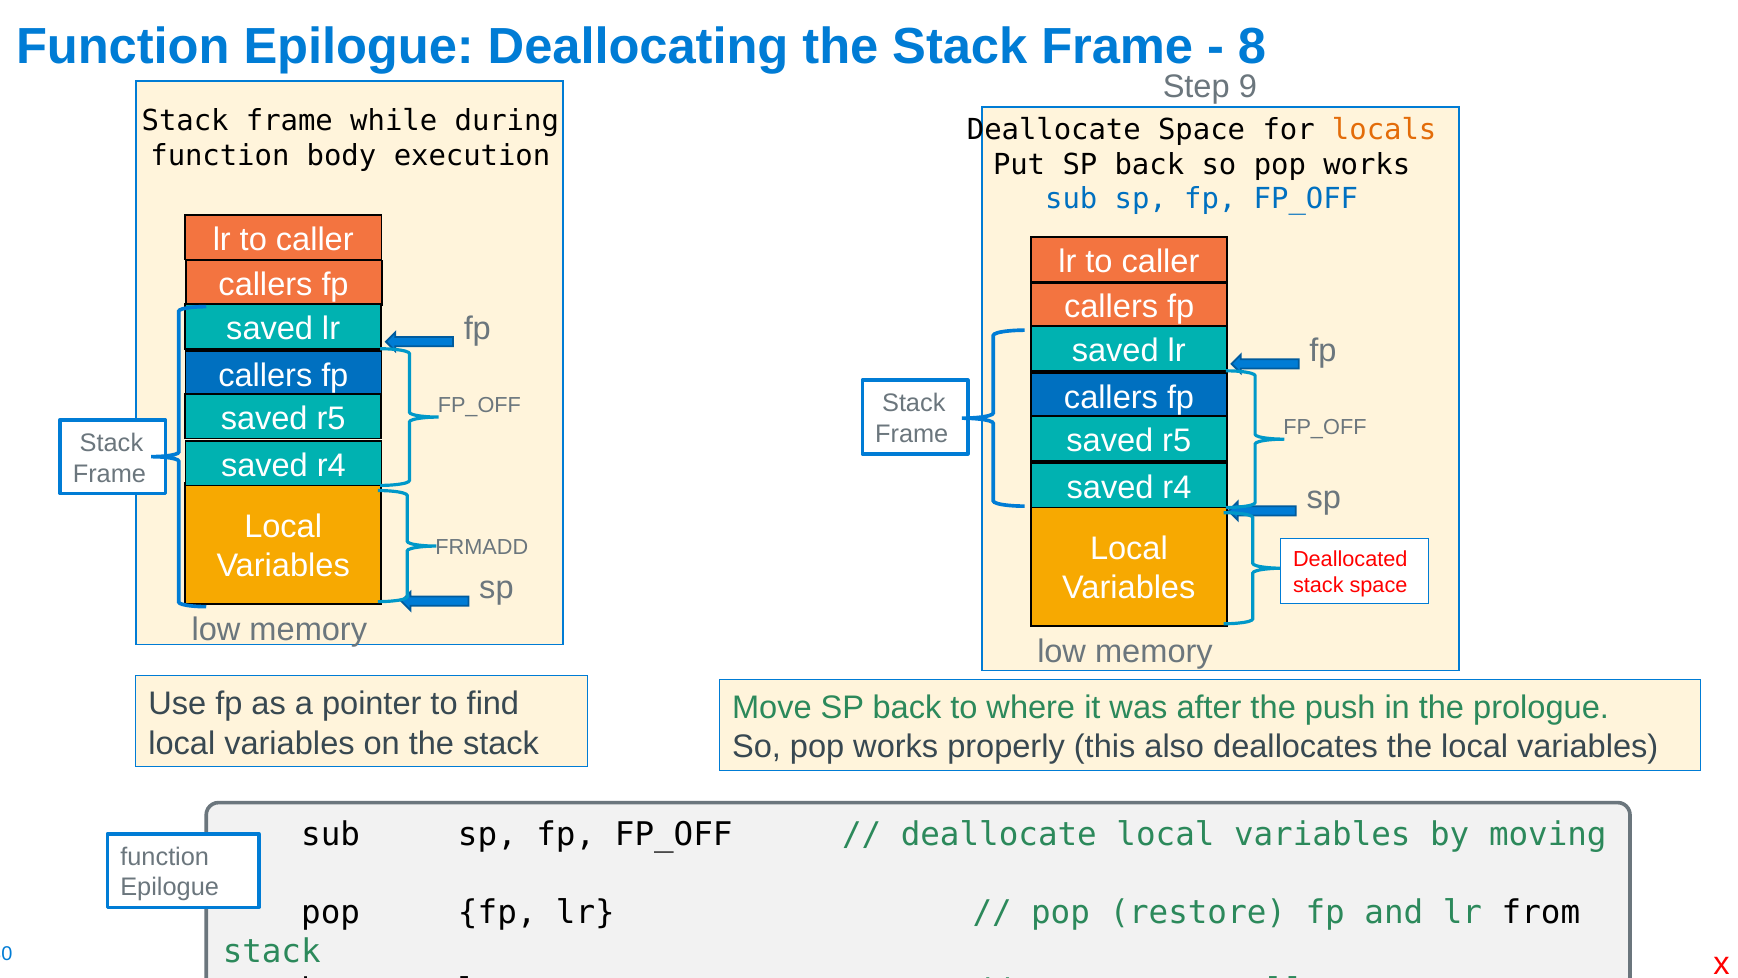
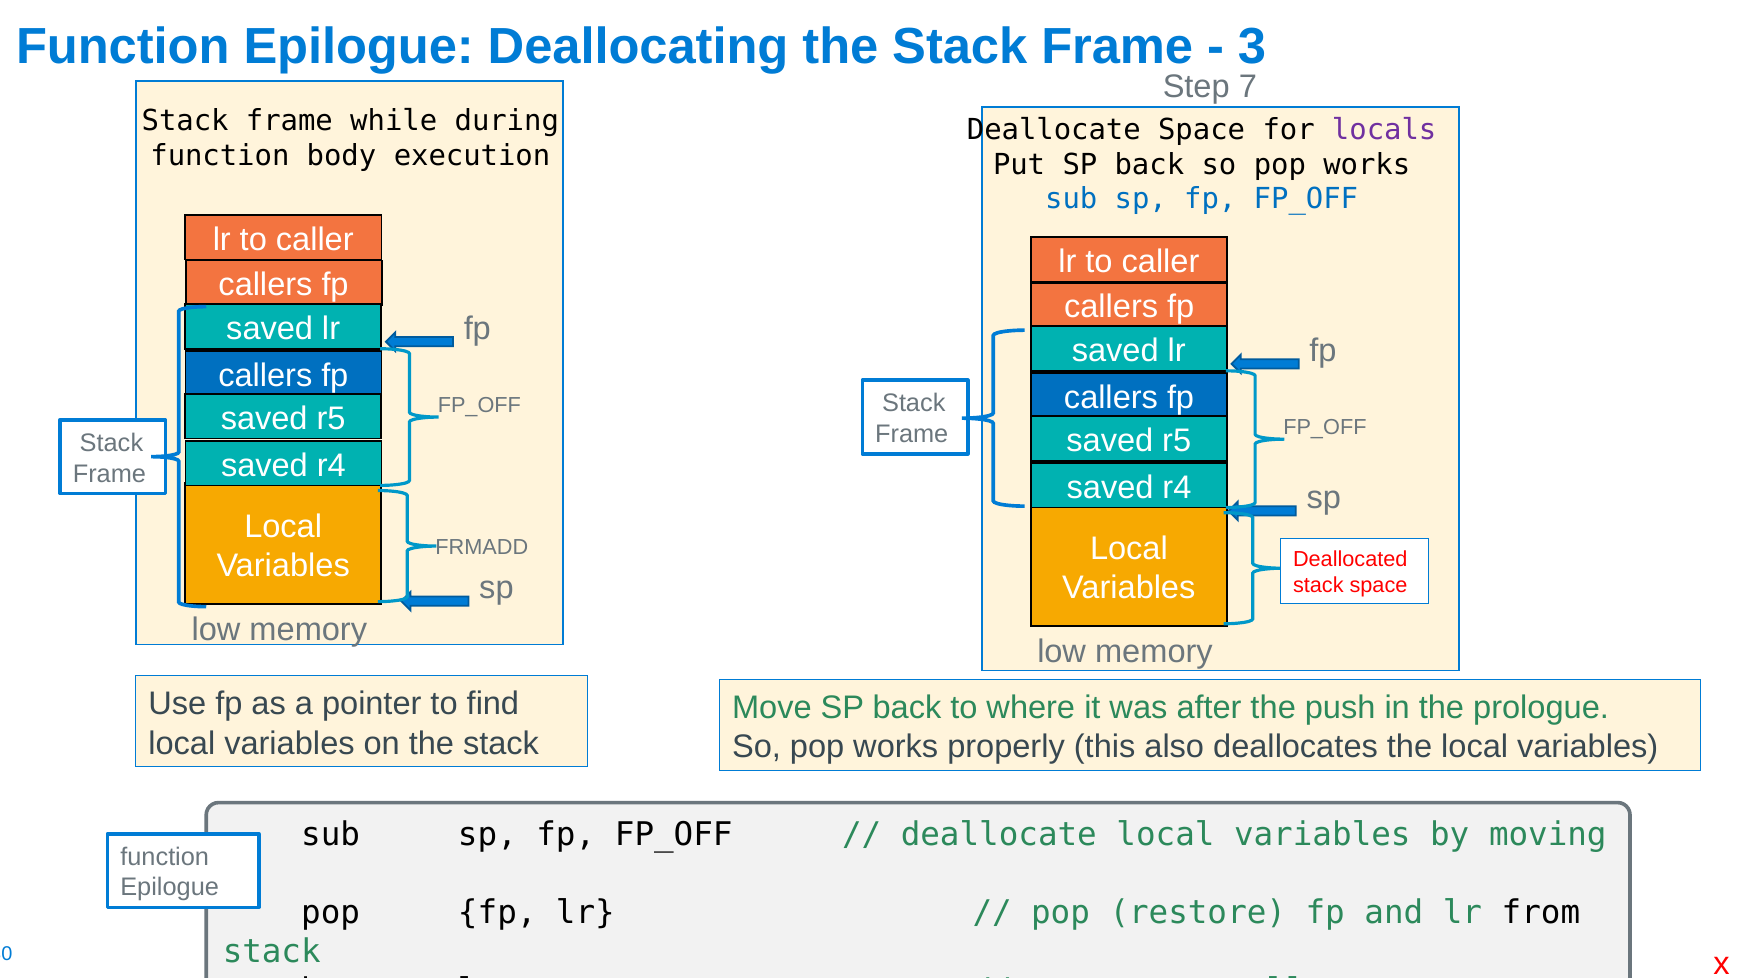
8: 8 -> 3
9: 9 -> 7
locals colour: orange -> purple
